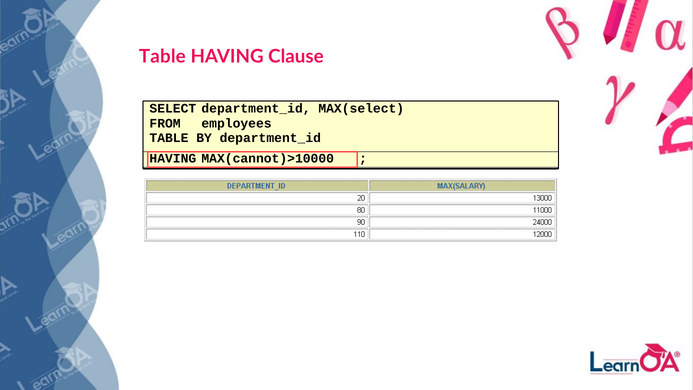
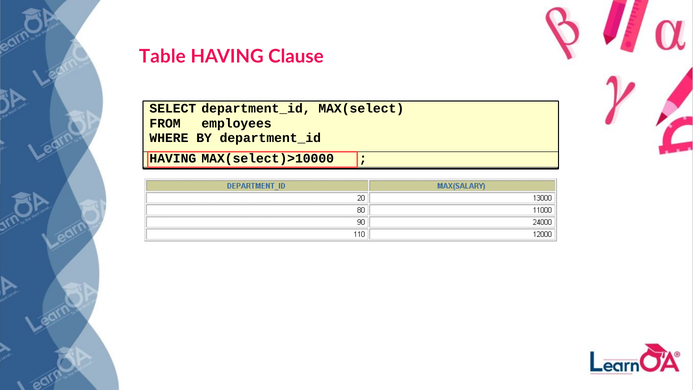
TABLE at (169, 138): TABLE -> WHERE
MAX(cannot)>10000: MAX(cannot)>10000 -> MAX(select)>10000
